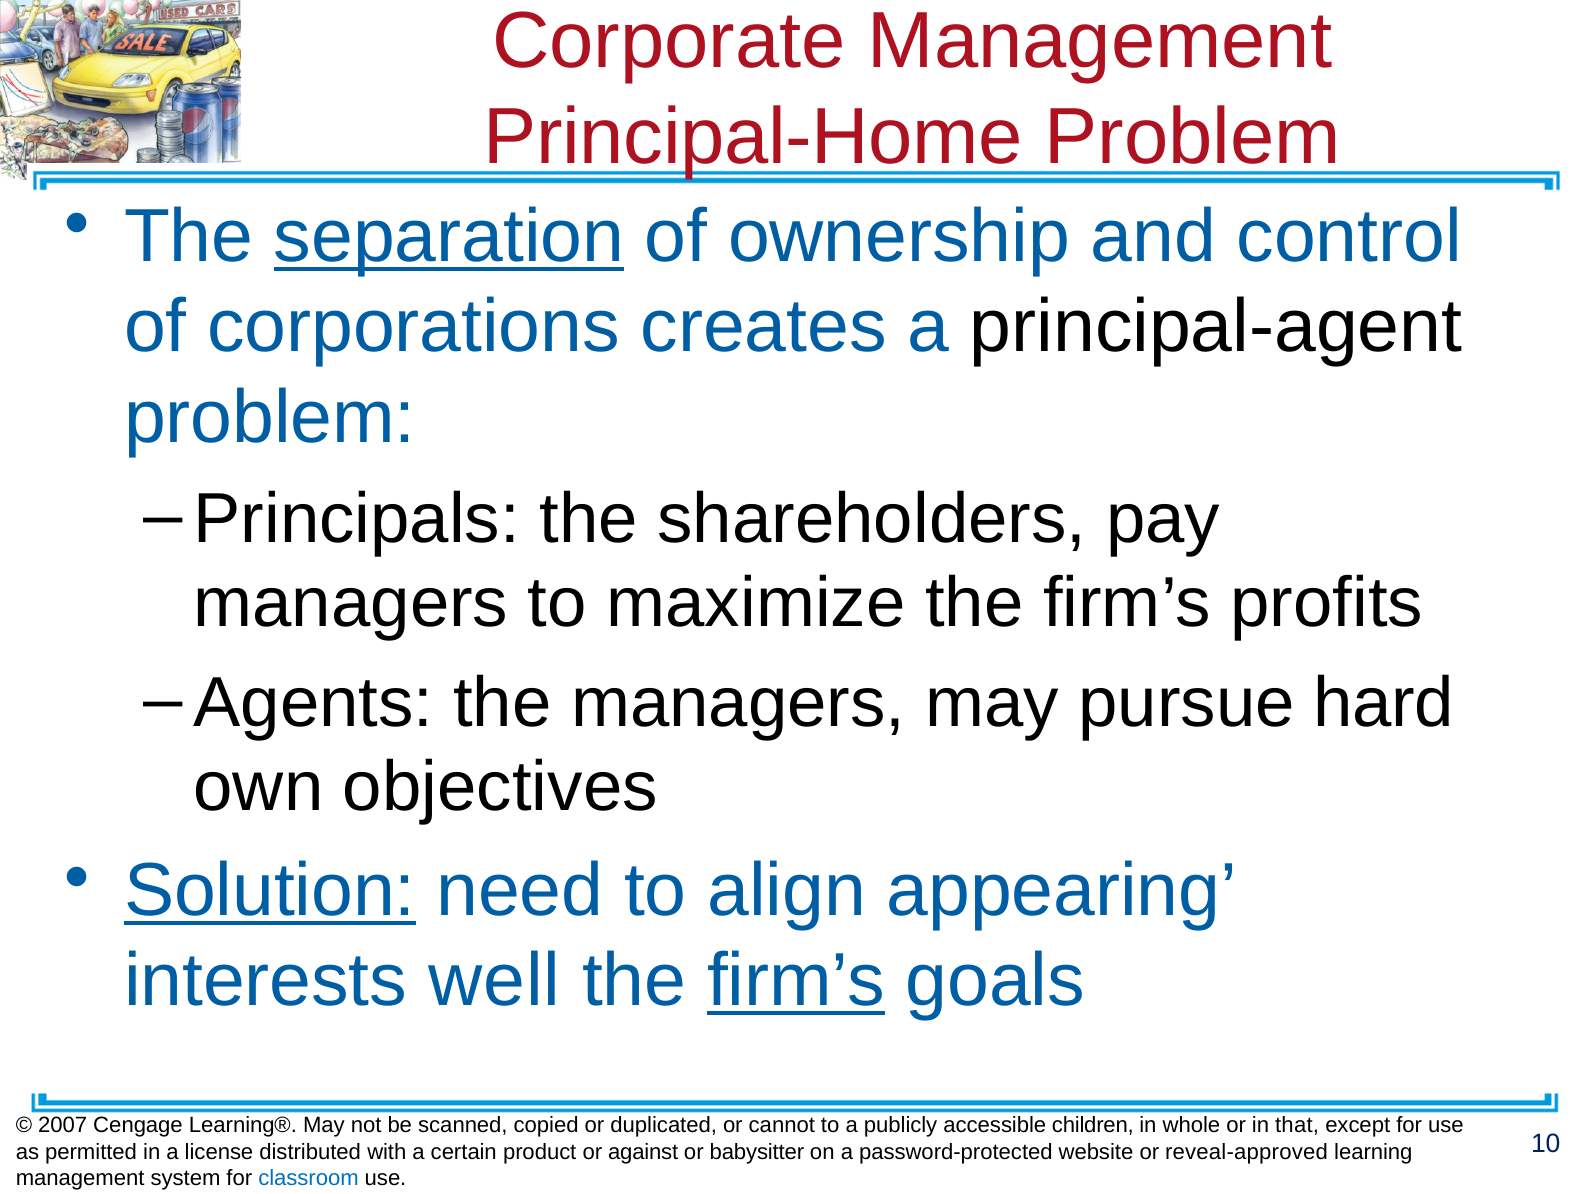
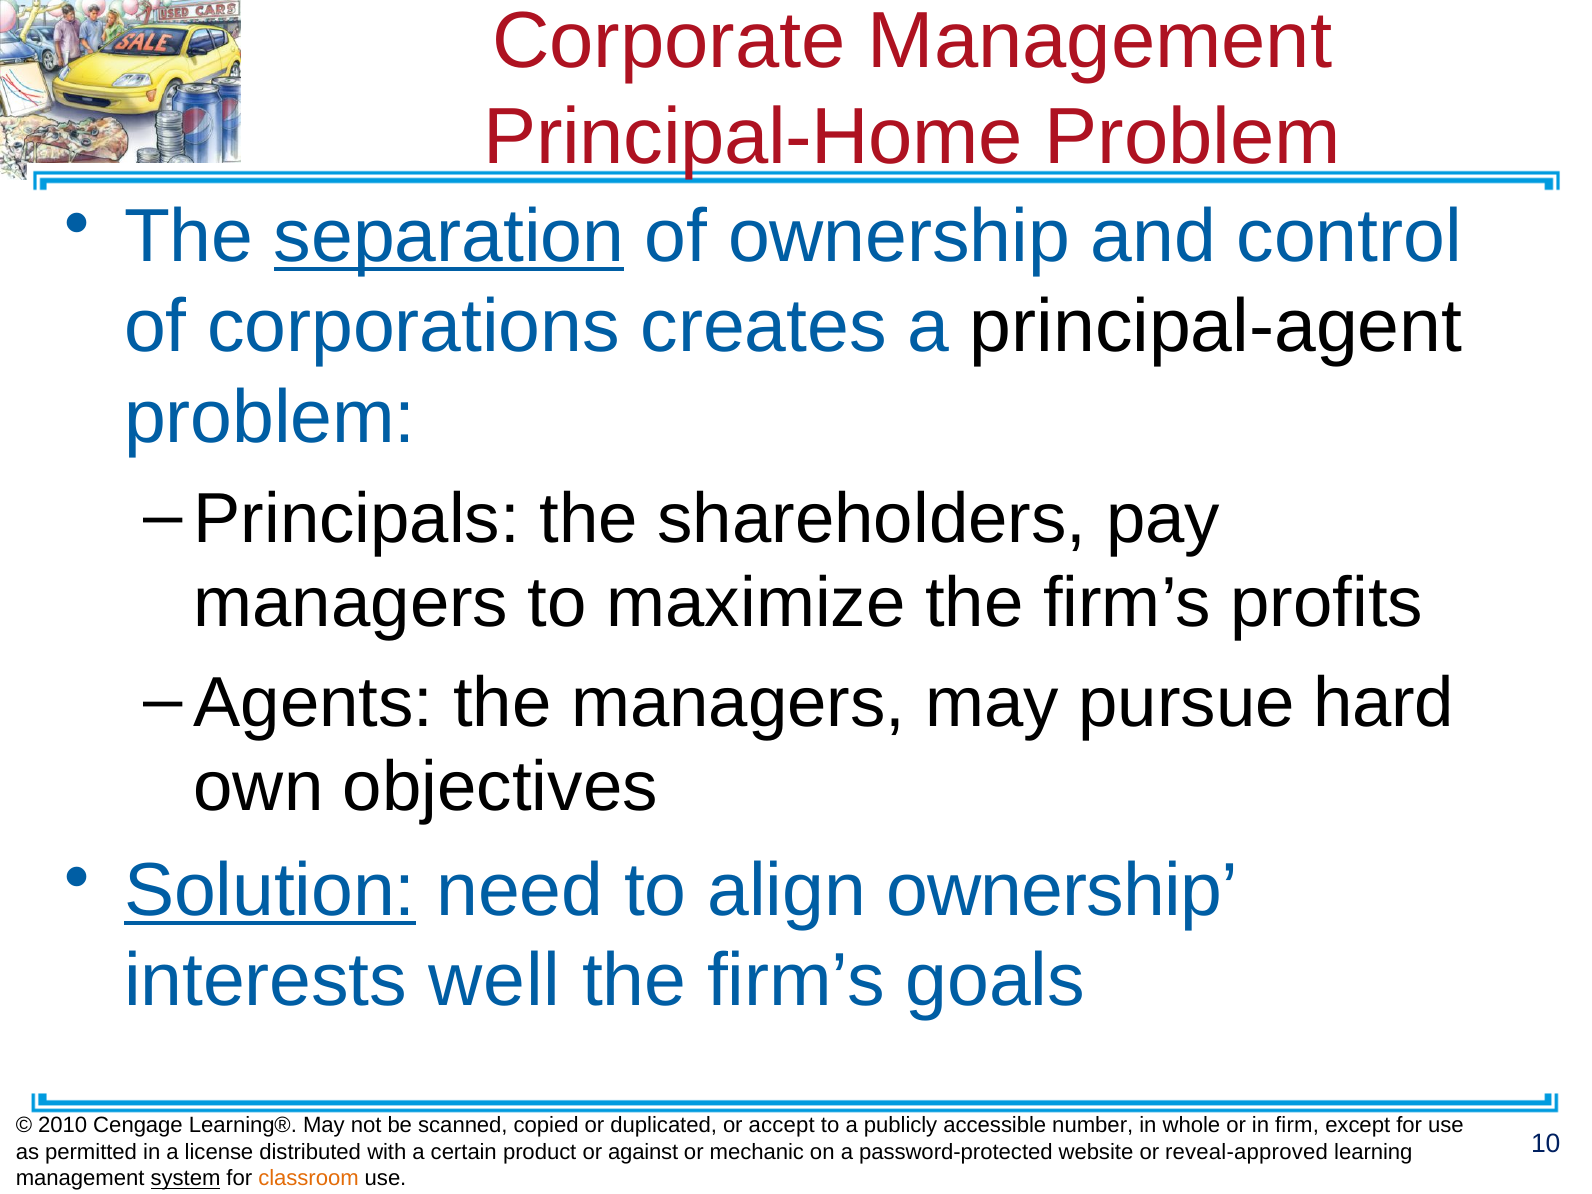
align appearing: appearing -> ownership
firm’s at (796, 981) underline: present -> none
2007: 2007 -> 2010
cannot: cannot -> accept
children: children -> number
that: that -> firm
babysitter: babysitter -> mechanic
system underline: none -> present
classroom colour: blue -> orange
